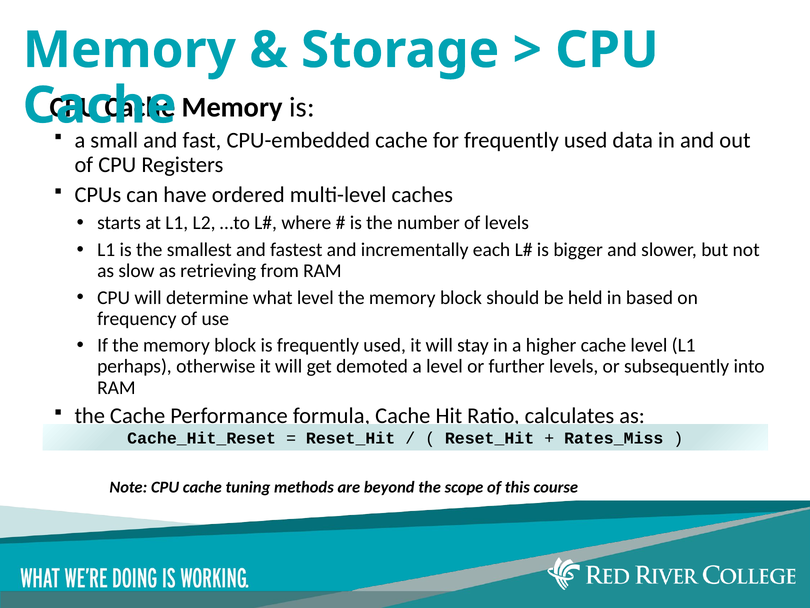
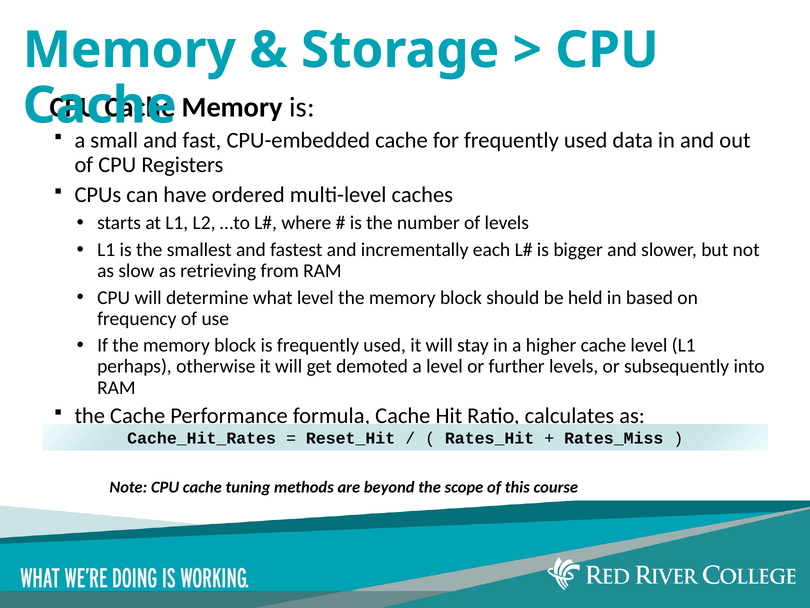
Cache_Hit_Reset: Cache_Hit_Reset -> Cache_Hit_Rates
Reset_Hit at (490, 438): Reset_Hit -> Rates_Hit
